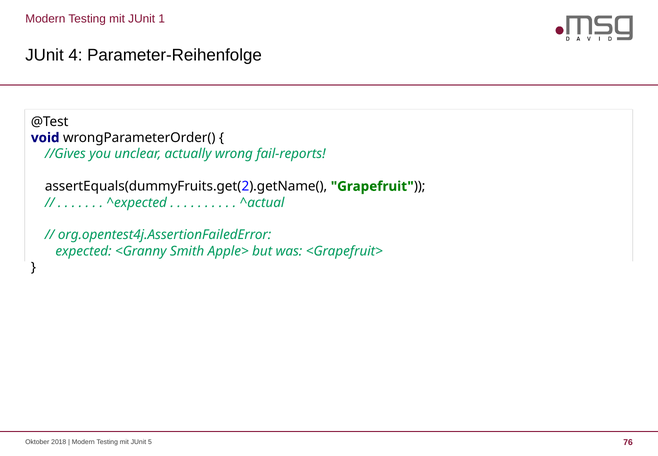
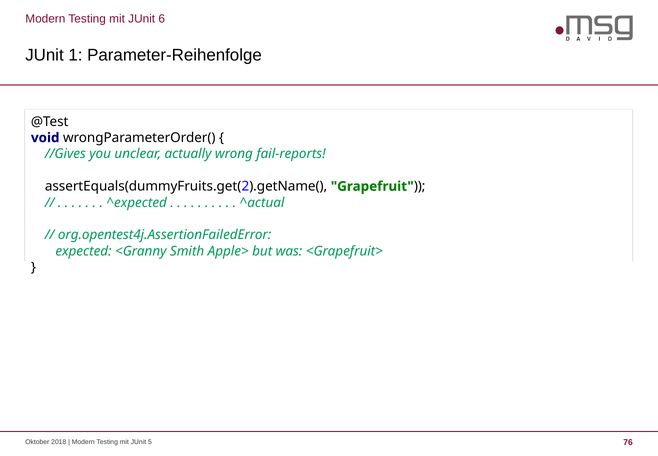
1: 1 -> 6
4: 4 -> 1
